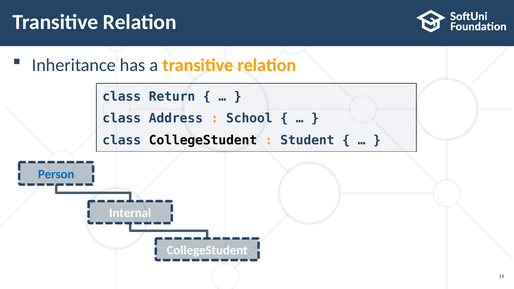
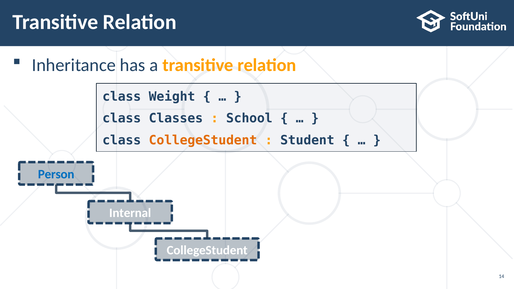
Return: Return -> Weight
Address: Address -> Classes
CollegeStudent at (203, 140) colour: black -> orange
